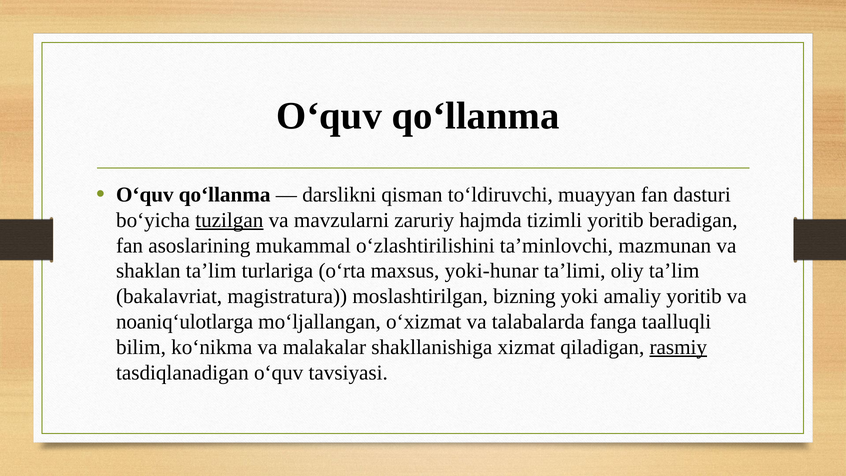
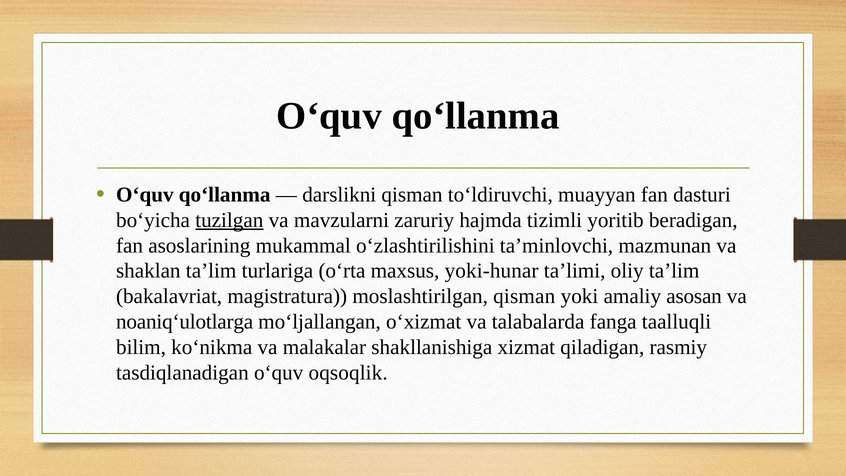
moslashtirilgan bizning: bizning -> qisman
amaliy yoritib: yoritib -> asosan
rasmiy underline: present -> none
tavsiyasi: tavsiyasi -> oqsoqlik
